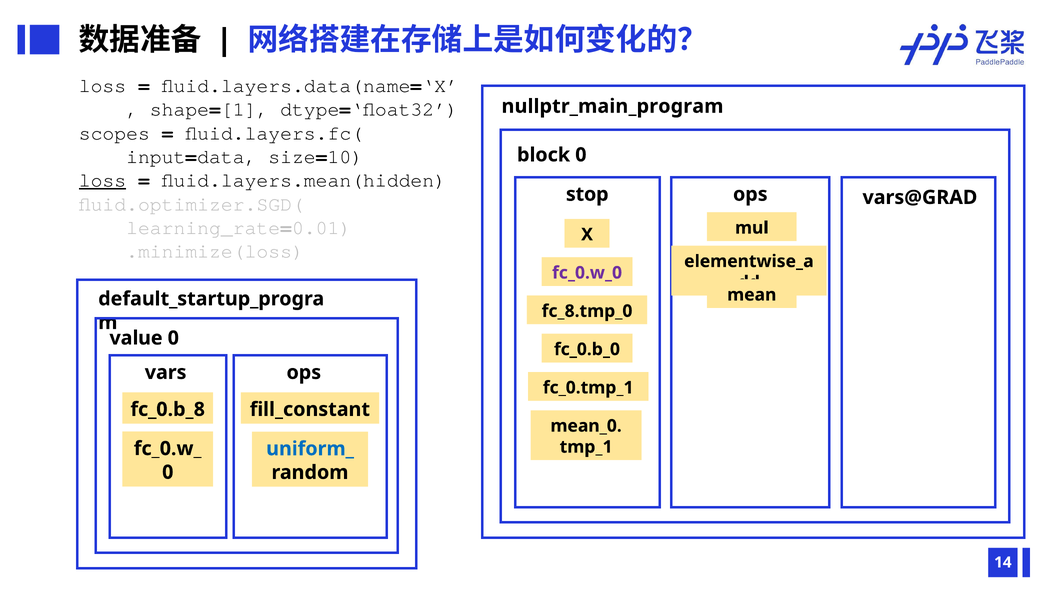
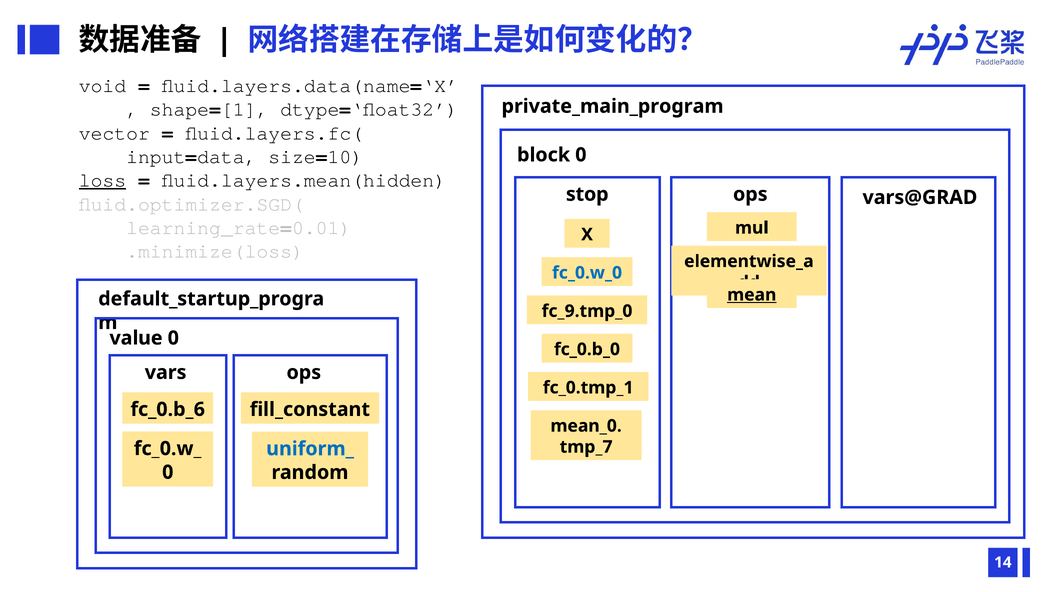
loss at (102, 86): loss -> void
nullptr_main_program: nullptr_main_program -> private_main_program
scopes: scopes -> vector
fc_0.w_0 colour: purple -> blue
mean underline: none -> present
fc_8.tmp_0: fc_8.tmp_0 -> fc_9.tmp_0
fc_0.b_8: fc_0.b_8 -> fc_0.b_6
tmp_1: tmp_1 -> tmp_7
